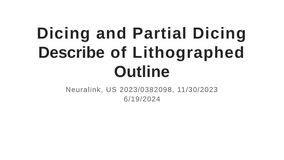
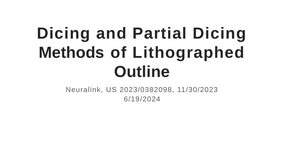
Describe: Describe -> Methods
